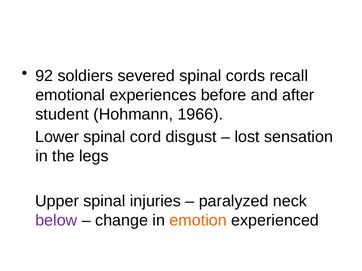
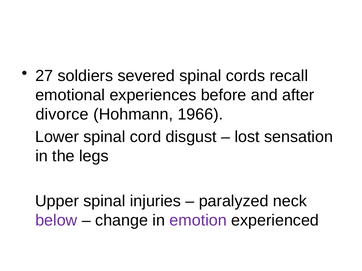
92: 92 -> 27
student: student -> divorce
emotion colour: orange -> purple
